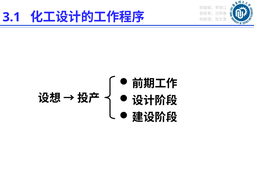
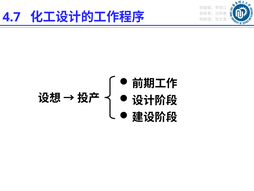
3.1: 3.1 -> 4.7
